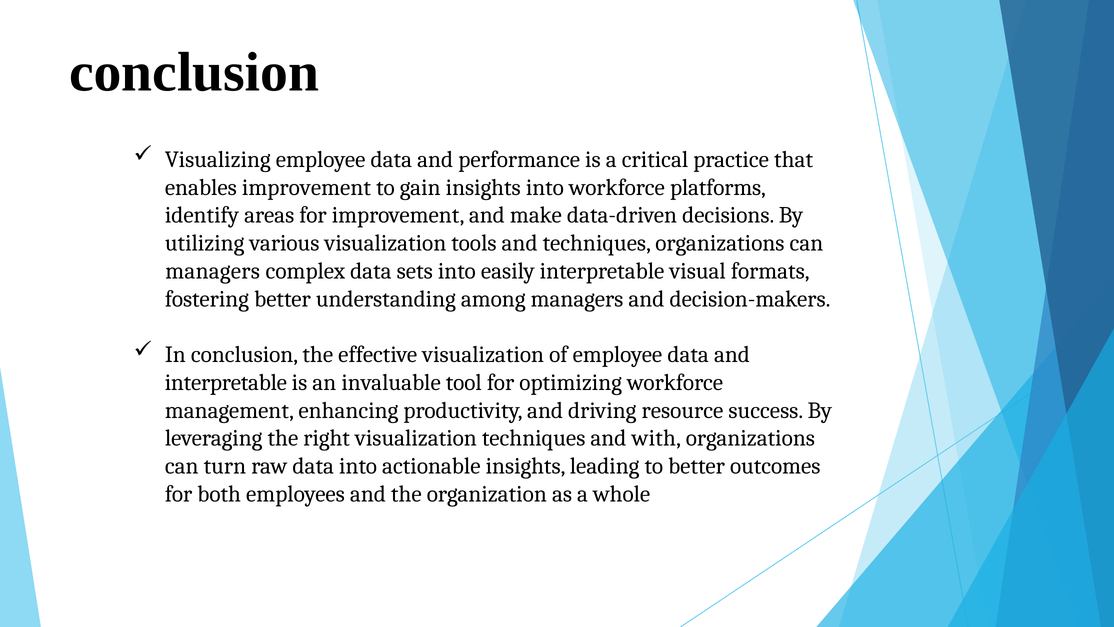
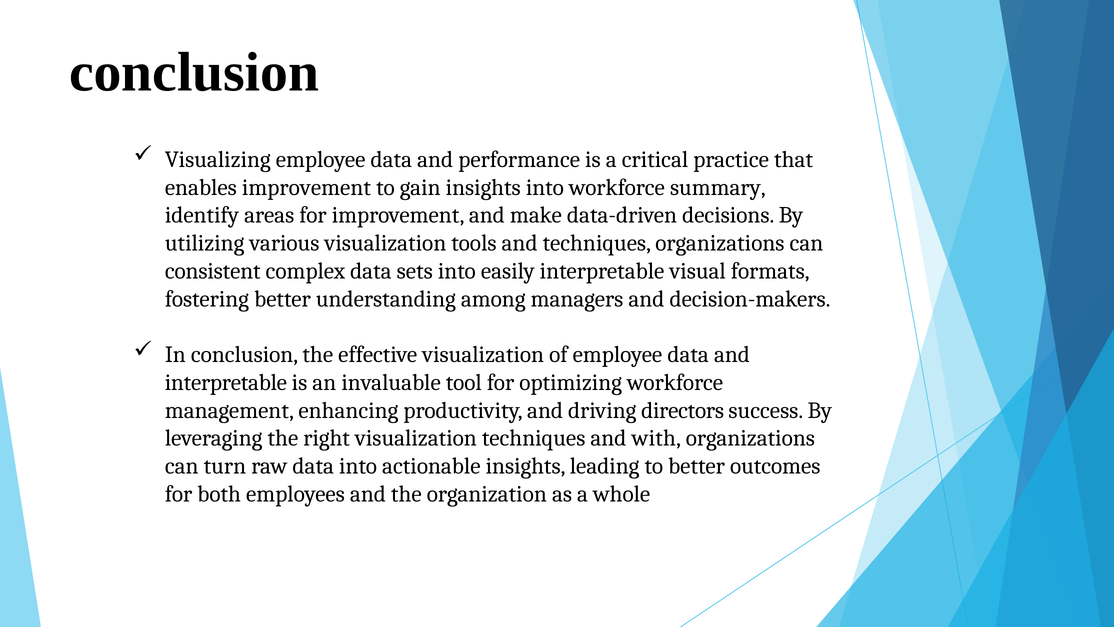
platforms: platforms -> summary
managers at (213, 271): managers -> consistent
resource: resource -> directors
